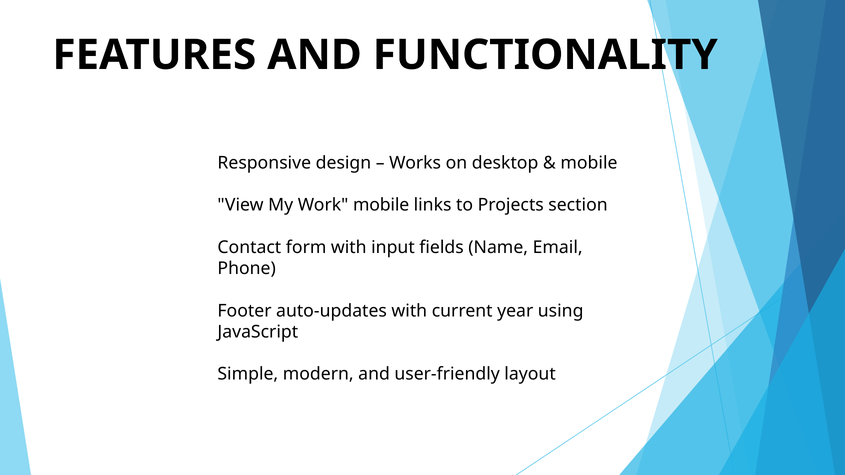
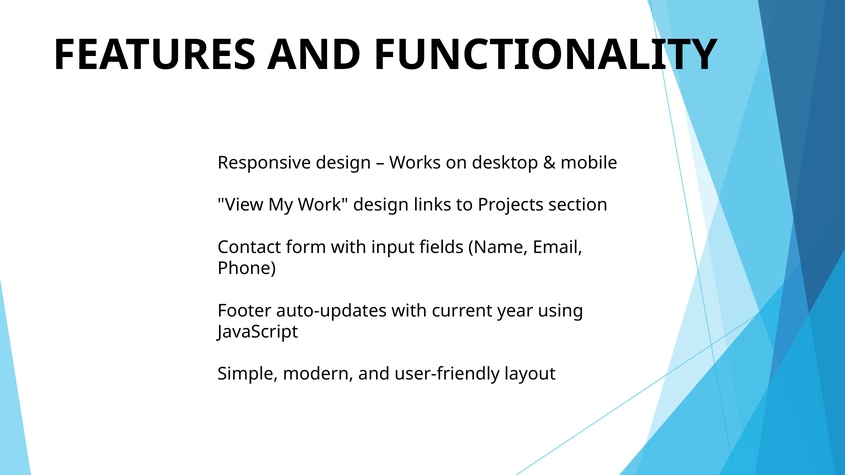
Work mobile: mobile -> design
